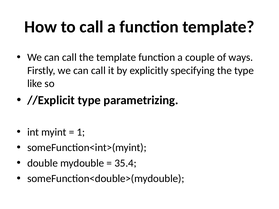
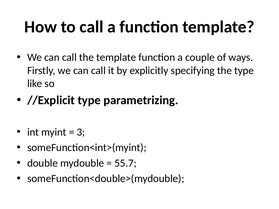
1: 1 -> 3
35.4: 35.4 -> 55.7
